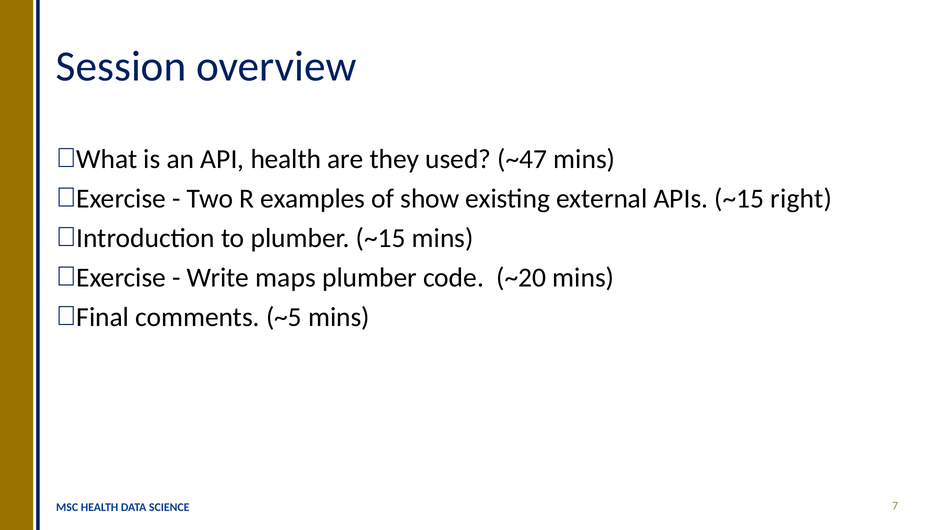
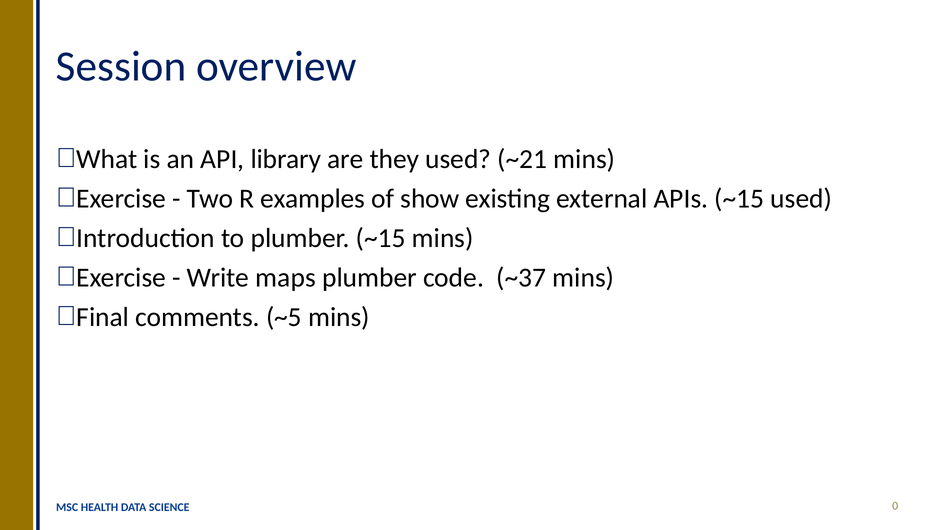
API health: health -> library
~47: ~47 -> ~21
~15 right: right -> used
~20: ~20 -> ~37
7: 7 -> 0
